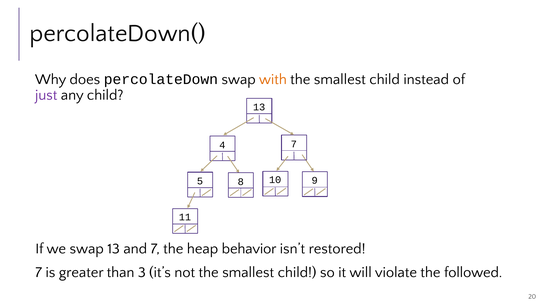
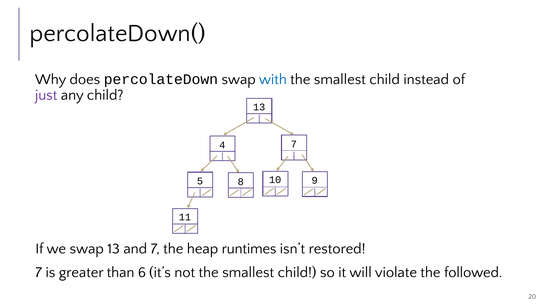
with colour: orange -> blue
behavior: behavior -> runtimes
3: 3 -> 6
